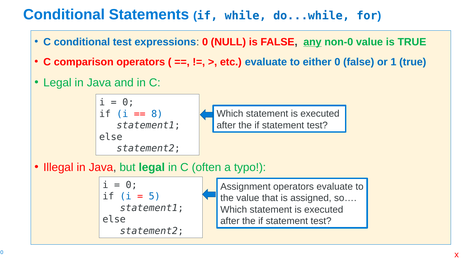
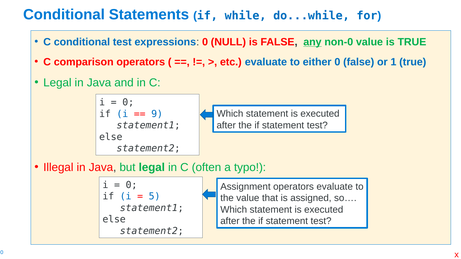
8: 8 -> 9
